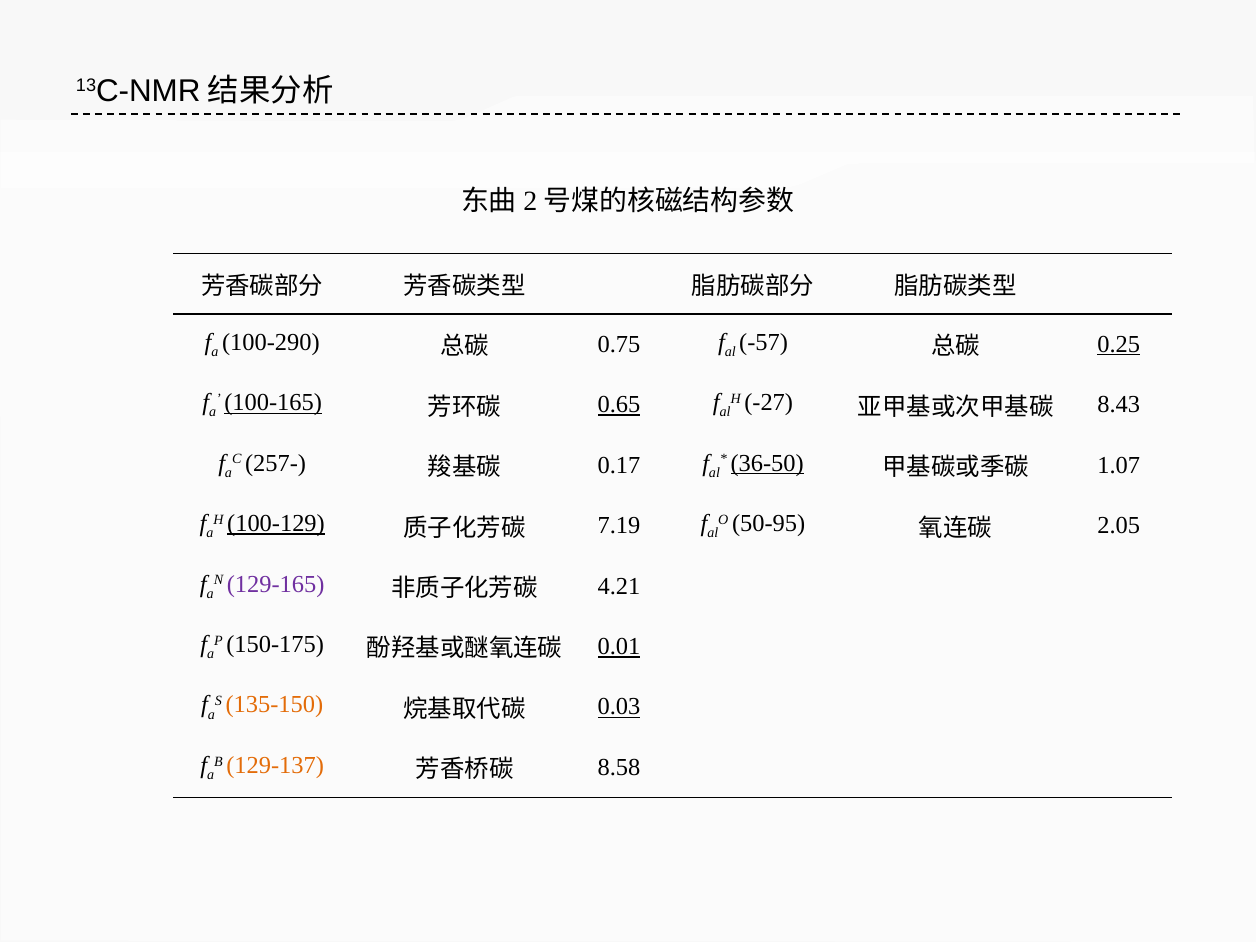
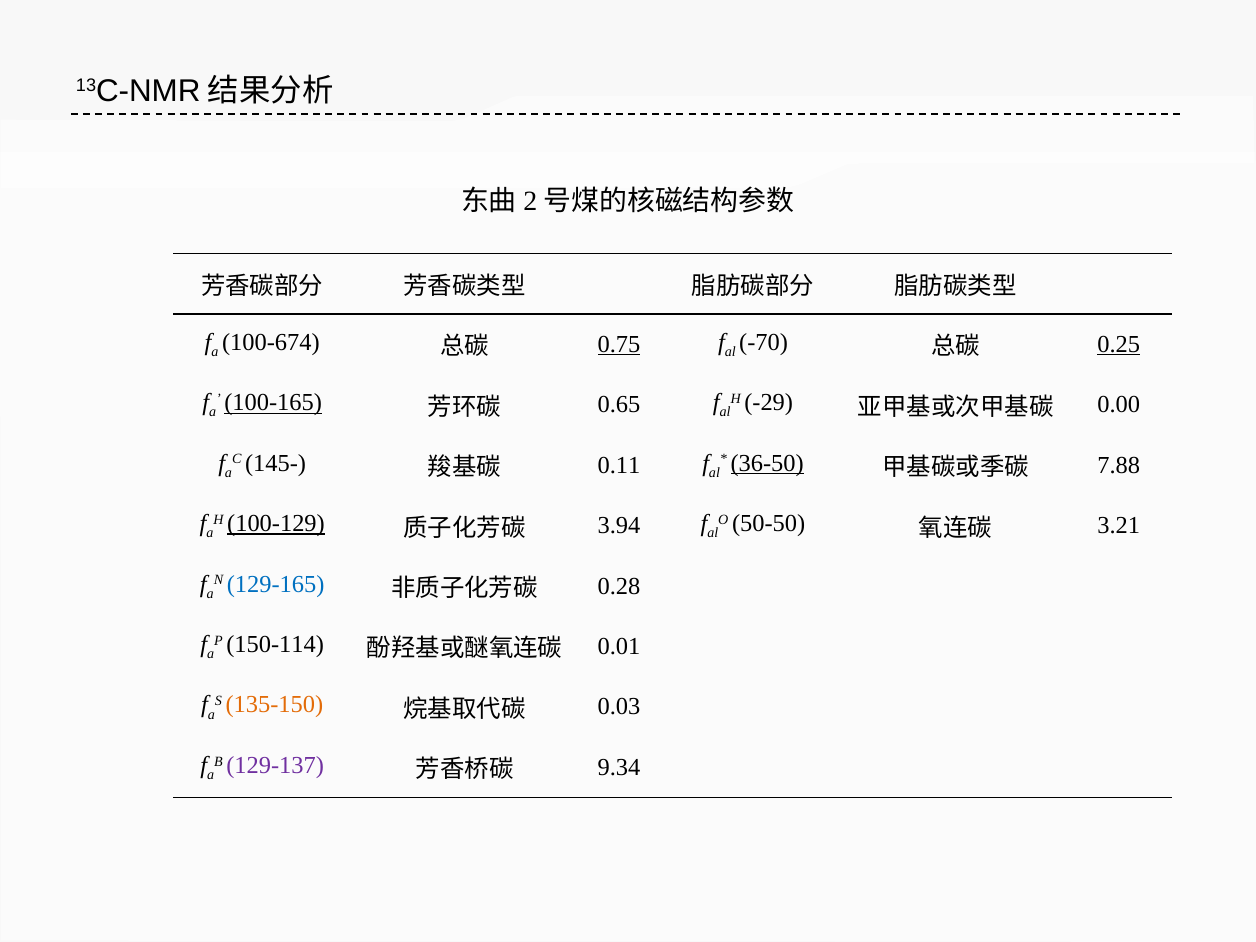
100-290: 100-290 -> 100-674
0.75 underline: none -> present
-57: -57 -> -70
0.65 underline: present -> none
-27: -27 -> -29
8.43: 8.43 -> 0.00
257-: 257- -> 145-
0.17: 0.17 -> 0.11
1.07: 1.07 -> 7.88
7.19: 7.19 -> 3.94
50-95: 50-95 -> 50-50
2.05: 2.05 -> 3.21
129-165 colour: purple -> blue
4.21: 4.21 -> 0.28
150-175: 150-175 -> 150-114
0.01 underline: present -> none
0.03 underline: present -> none
129-137 colour: orange -> purple
8.58: 8.58 -> 9.34
